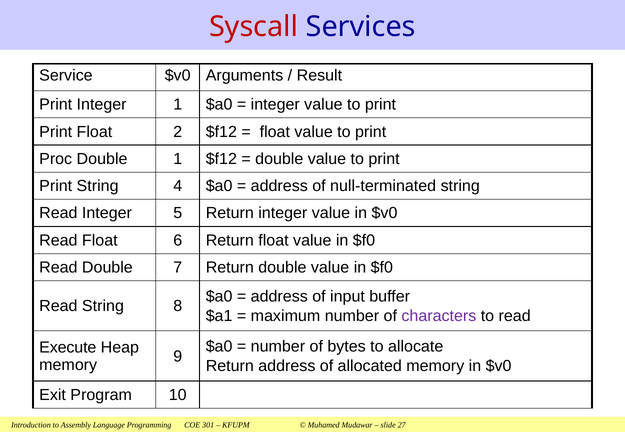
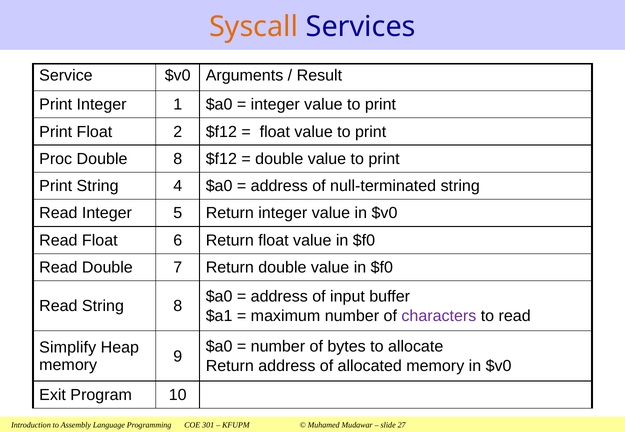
Syscall colour: red -> orange
Double 1: 1 -> 8
Execute: Execute -> Simplify
